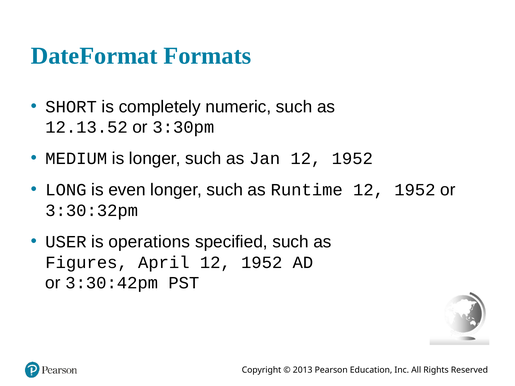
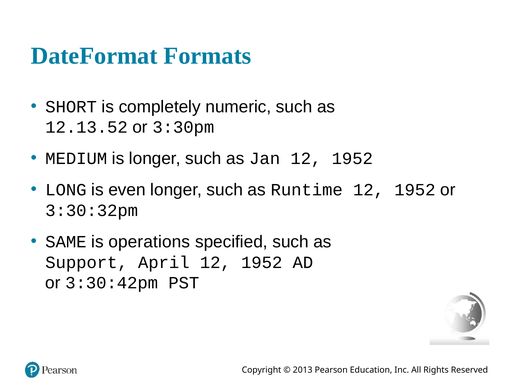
USER: USER -> SAME
Figures: Figures -> Support
